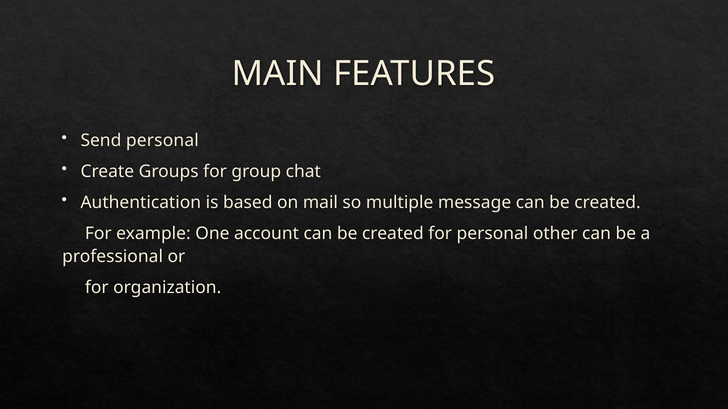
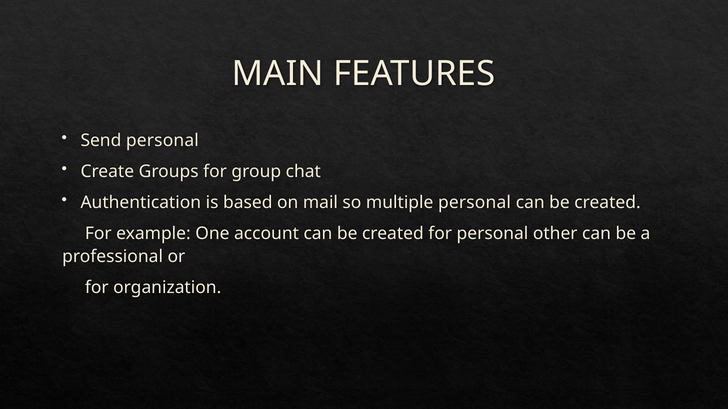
multiple message: message -> personal
